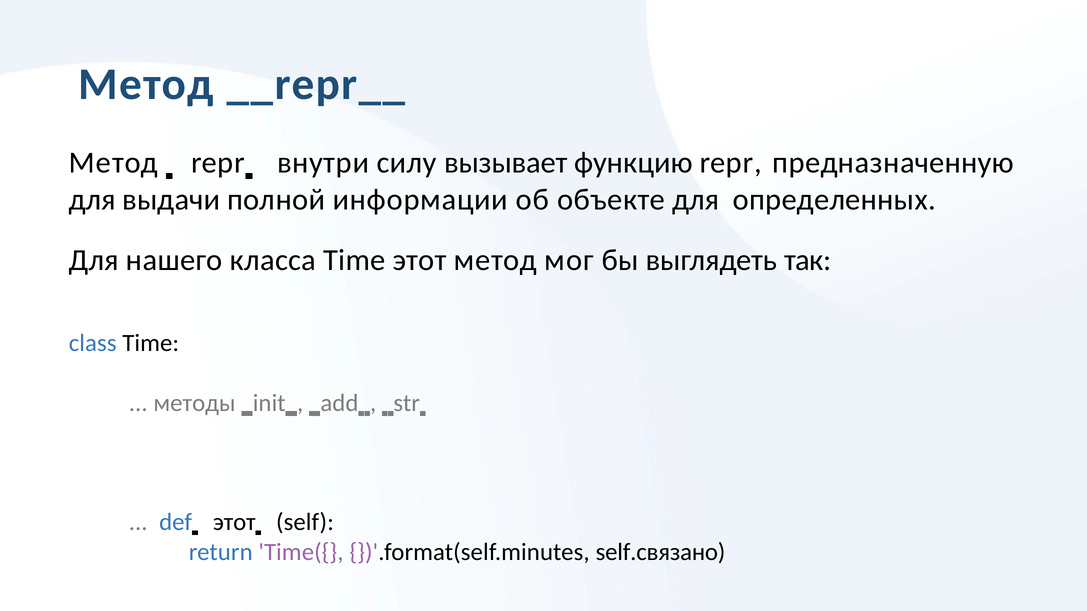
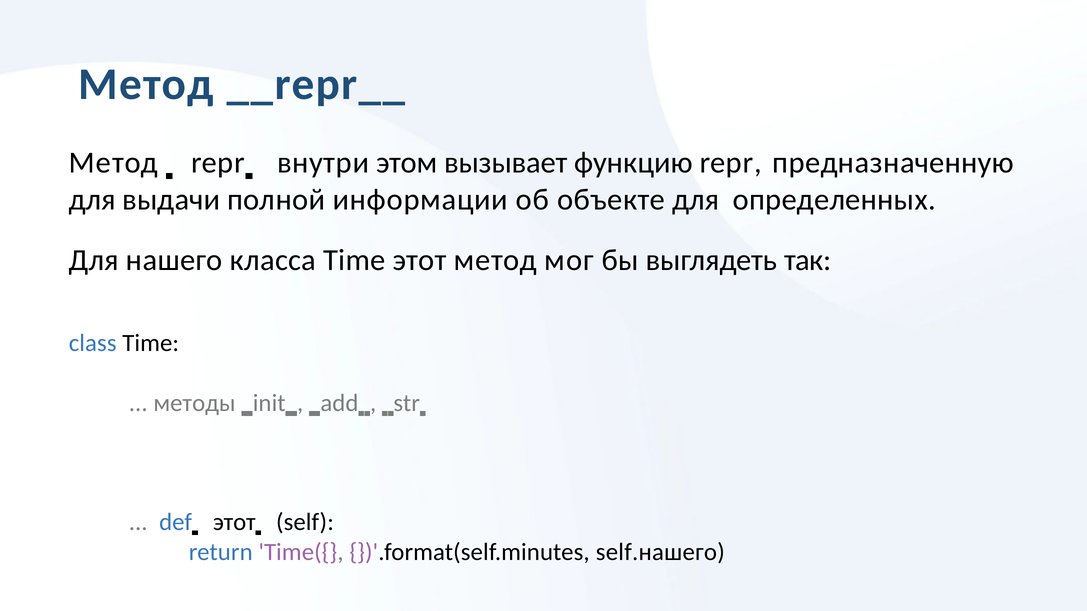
силу: силу -> этом
self.связано: self.связано -> self.нашего
